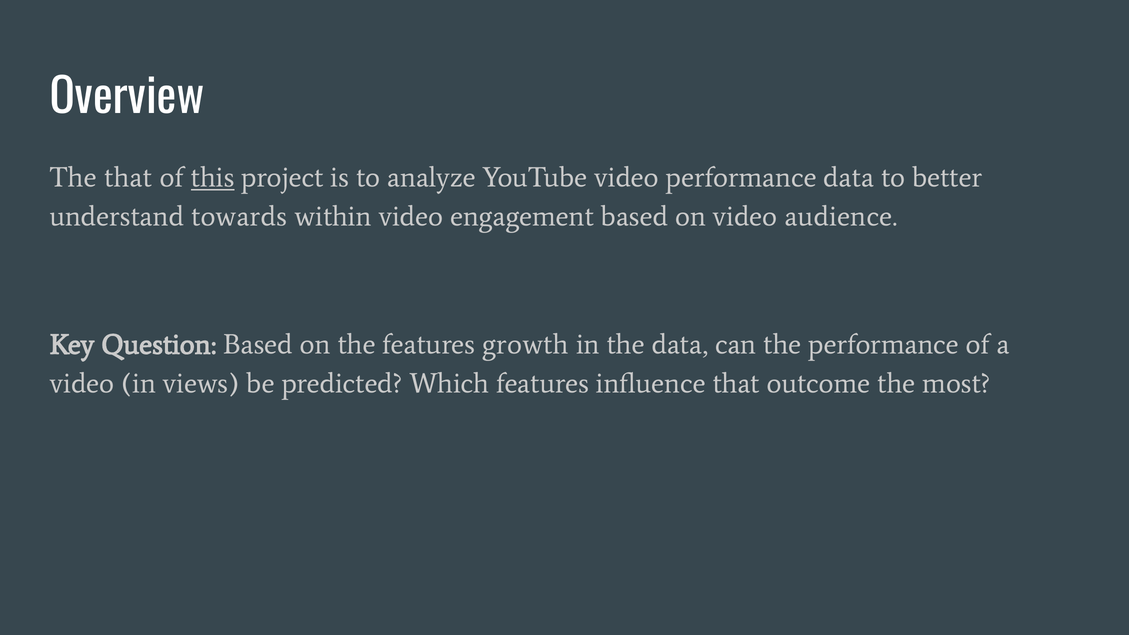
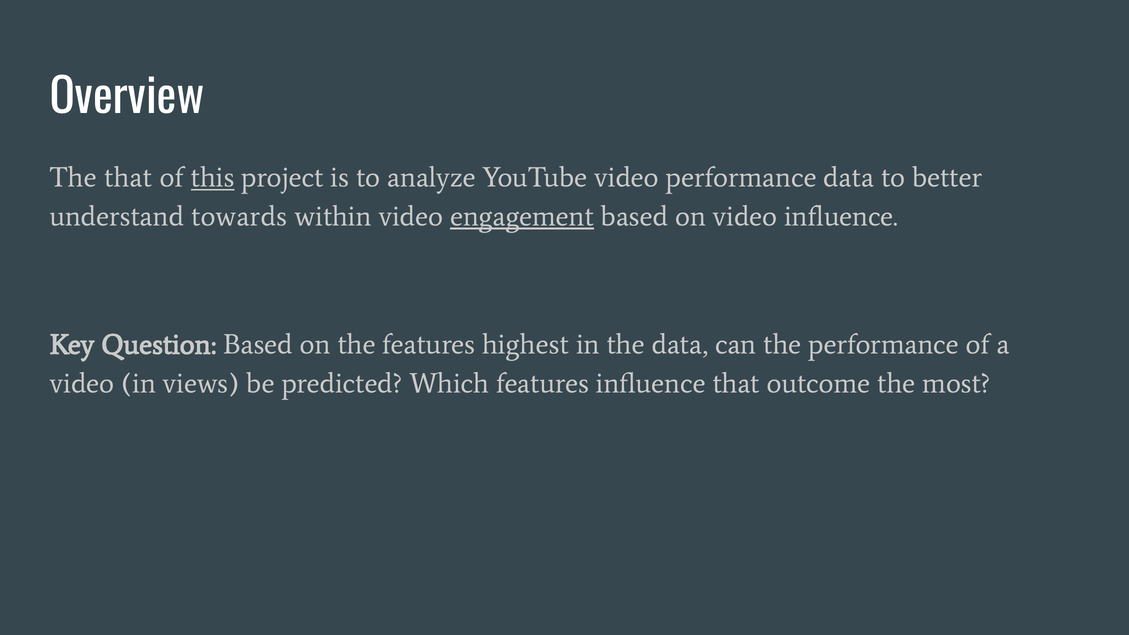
engagement underline: none -> present
video audience: audience -> influence
growth: growth -> highest
